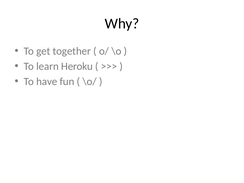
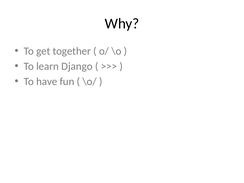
Heroku: Heroku -> Django
